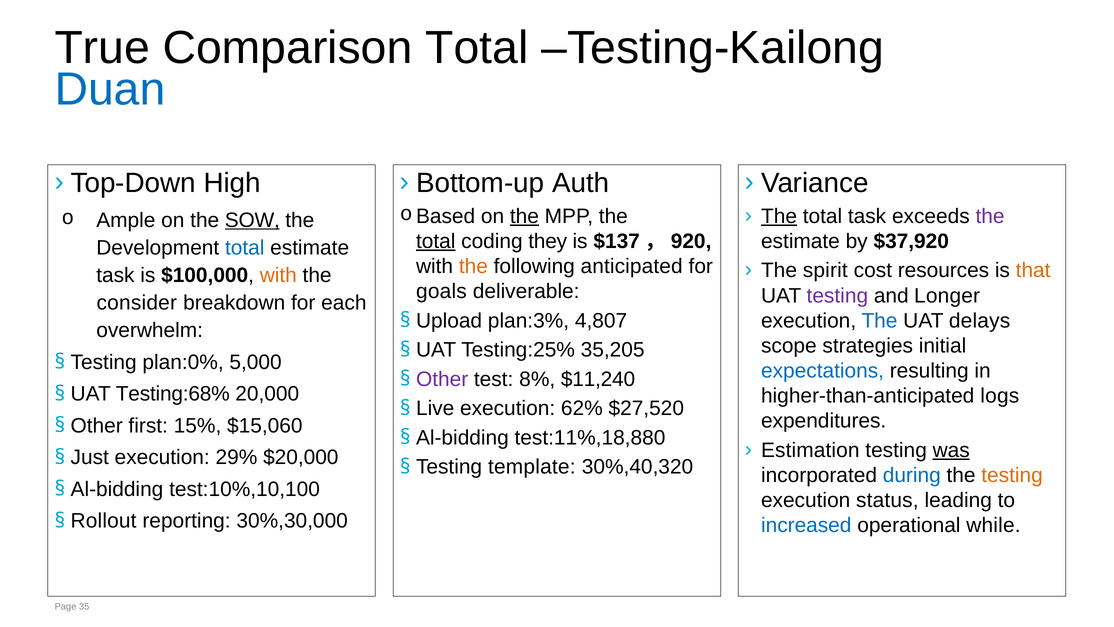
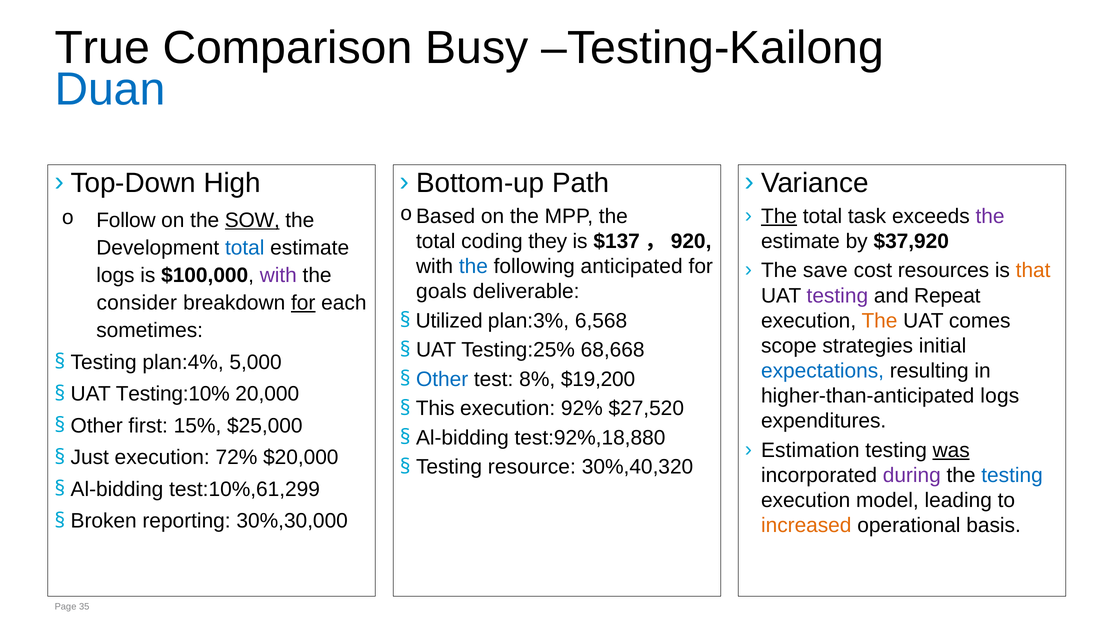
Comparison Total: Total -> Busy
Auth: Auth -> Path
the at (524, 216) underline: present -> none
Ample: Ample -> Follow
total at (436, 241) underline: present -> none
the at (473, 266) colour: orange -> blue
spirit: spirit -> save
task at (115, 275): task -> logs
with at (278, 275) colour: orange -> purple
Longer: Longer -> Repeat
for at (303, 303) underline: none -> present
The at (879, 321) colour: blue -> orange
delays: delays -> comes
Upload: Upload -> Utilized
4,807: 4,807 -> 6,568
overwhelm: overwhelm -> sometimes
35,205: 35,205 -> 68,668
plan:0%: plan:0% -> plan:4%
Other at (442, 379) colour: purple -> blue
$11,240: $11,240 -> $19,200
Testing:68%: Testing:68% -> Testing:10%
Live: Live -> This
62%: 62% -> 92%
$15,060: $15,060 -> $25,000
test:11%,18,880: test:11%,18,880 -> test:92%,18,880
29%: 29% -> 72%
template: template -> resource
during colour: blue -> purple
testing at (1012, 475) colour: orange -> blue
test:10%,10,100: test:10%,10,100 -> test:10%,61,299
status: status -> model
Rollout: Rollout -> Broken
increased colour: blue -> orange
while: while -> basis
